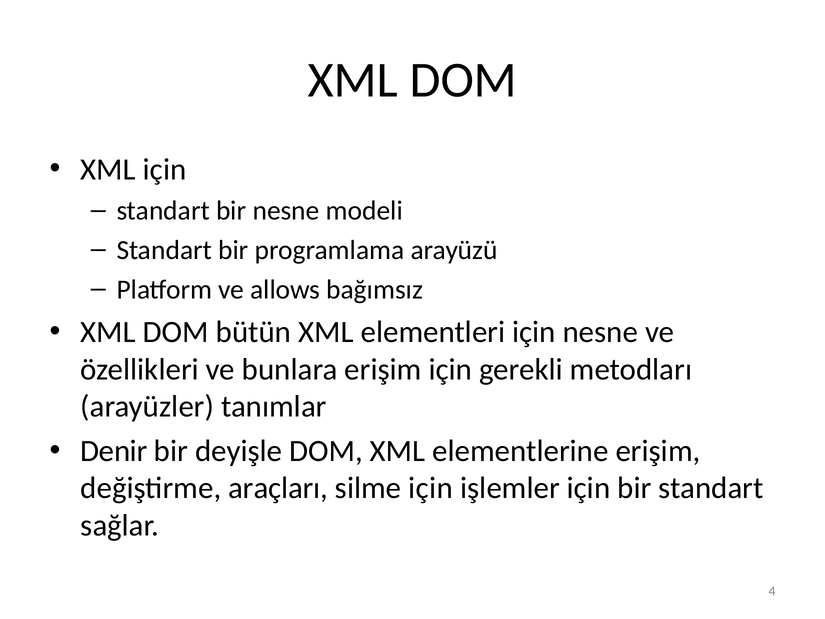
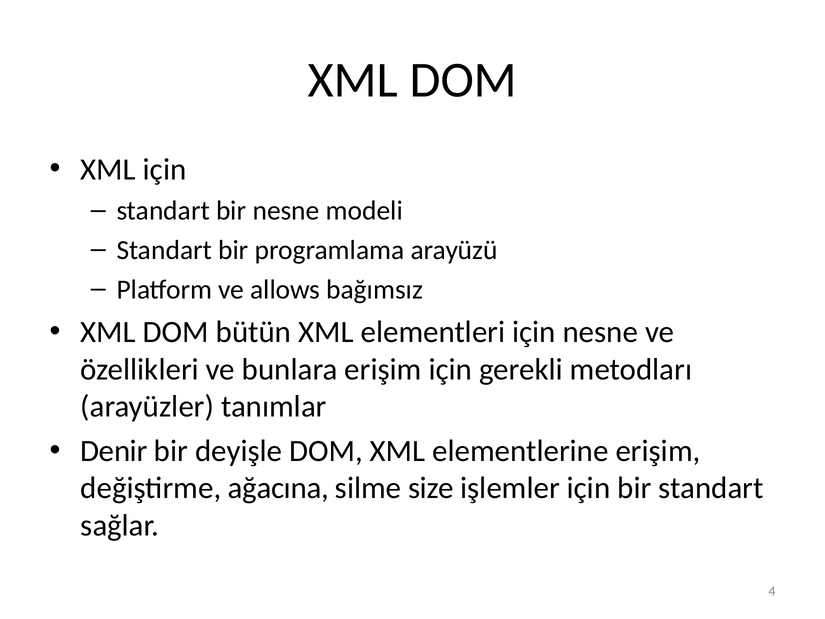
araçları: araçları -> ağacına
silme için: için -> size
